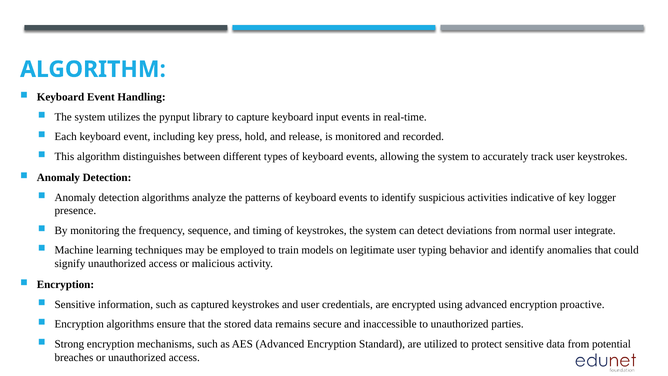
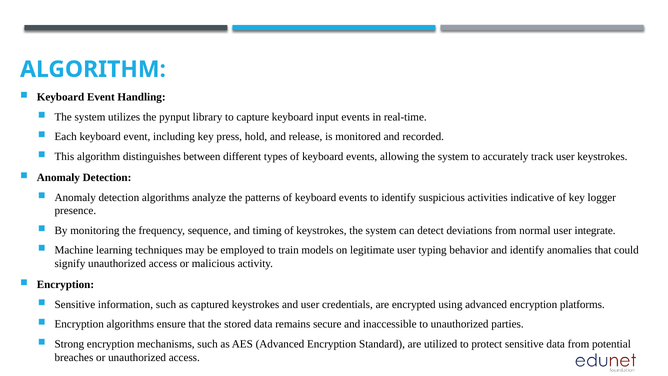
proactive: proactive -> platforms
